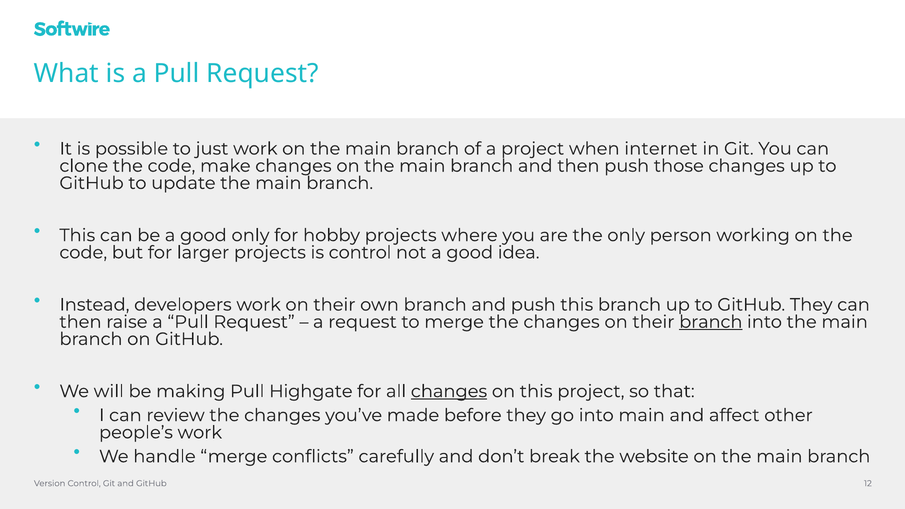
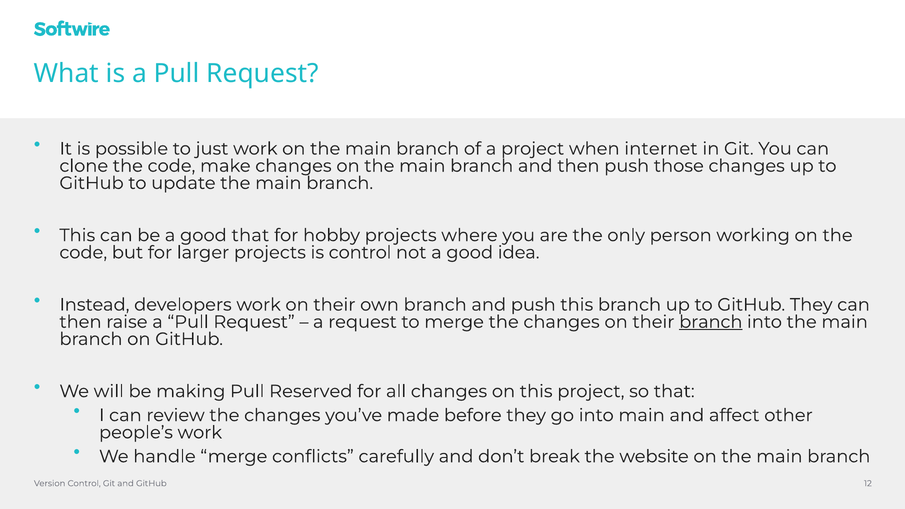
good only: only -> that
Highgate: Highgate -> Reserved
changes at (449, 391) underline: present -> none
